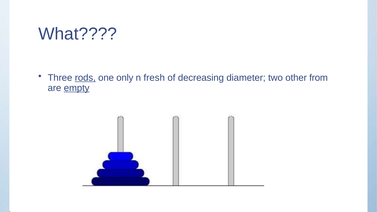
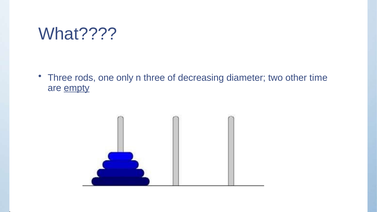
rods underline: present -> none
n fresh: fresh -> three
from: from -> time
